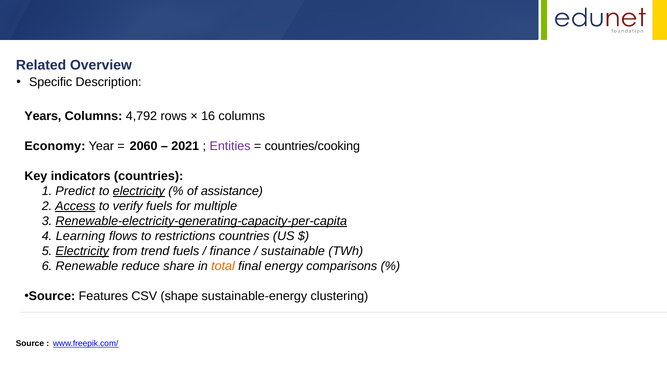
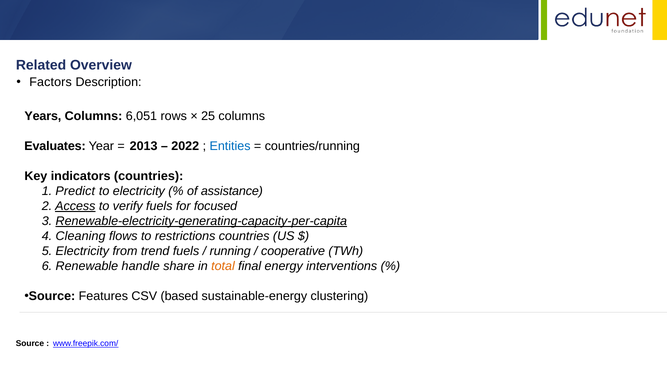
Specific: Specific -> Factors
4,792: 4,792 -> 6,051
16: 16 -> 25
Economy: Economy -> Evaluates
2060: 2060 -> 2013
2021: 2021 -> 2022
Entities colour: purple -> blue
countries/cooking: countries/cooking -> countries/running
electricity at (139, 191) underline: present -> none
multiple: multiple -> focused
Learning: Learning -> Cleaning
Electricity at (82, 251) underline: present -> none
finance: finance -> running
sustainable: sustainable -> cooperative
reduce: reduce -> handle
comparisons: comparisons -> interventions
shape: shape -> based
